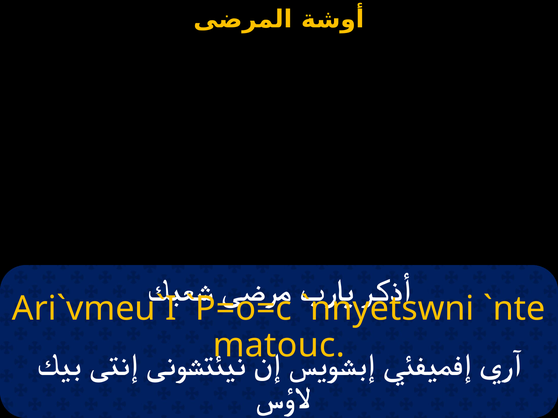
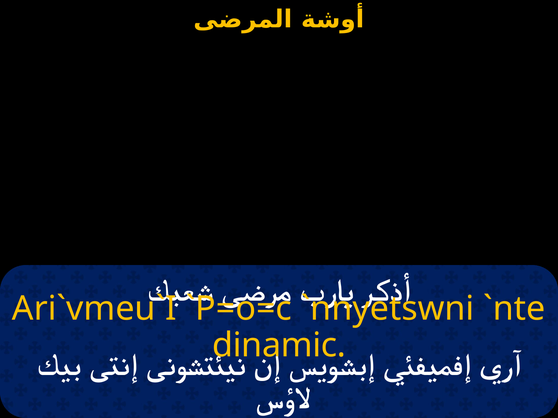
matouc: matouc -> dinamic
